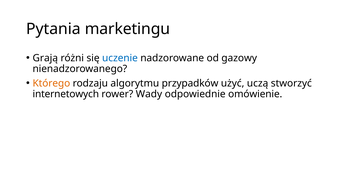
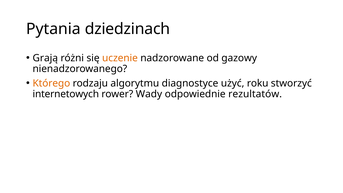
marketingu: marketingu -> dziedzinach
uczenie colour: blue -> orange
przypadków: przypadków -> diagnostyce
uczą: uczą -> roku
omówienie: omówienie -> rezultatów
